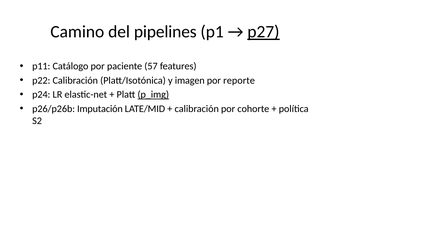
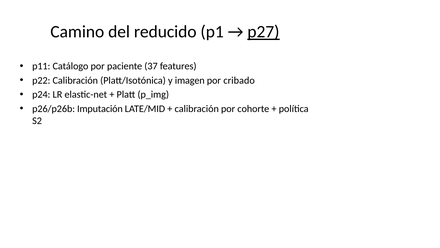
pipelines: pipelines -> reducido
57: 57 -> 37
reporte: reporte -> cribado
p_img underline: present -> none
